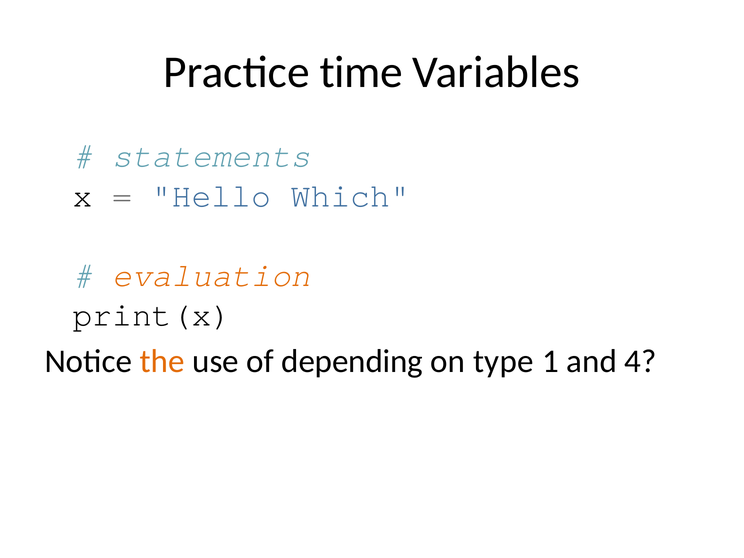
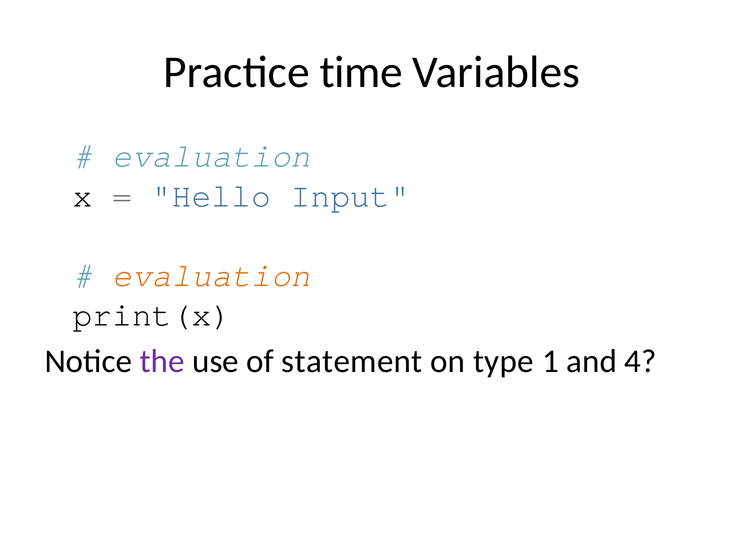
statements at (212, 156): statements -> evaluation
Which: Which -> Input
the colour: orange -> purple
depending: depending -> statement
